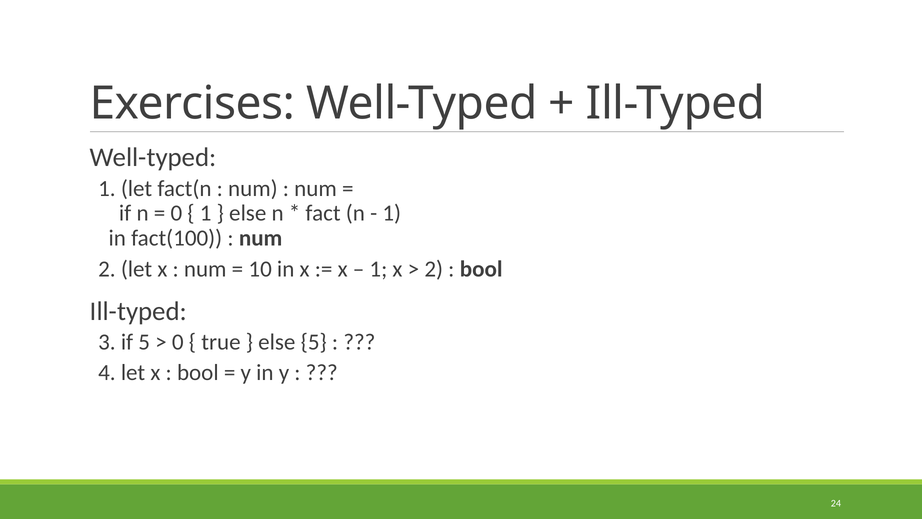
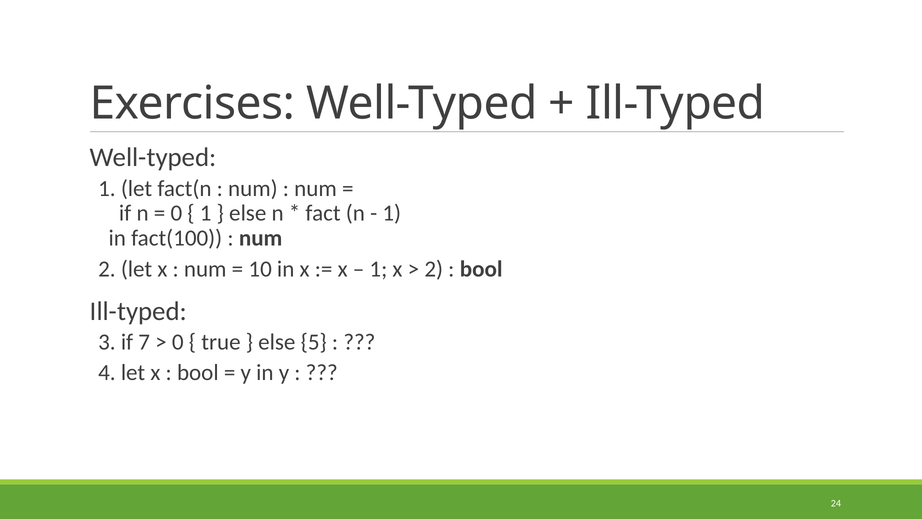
if 5: 5 -> 7
